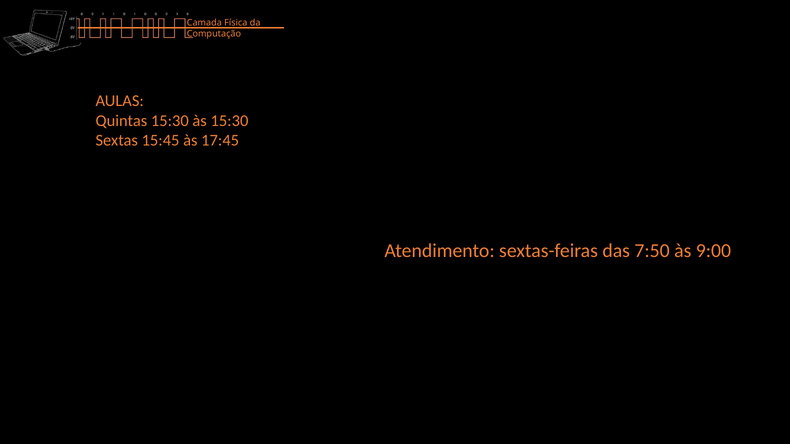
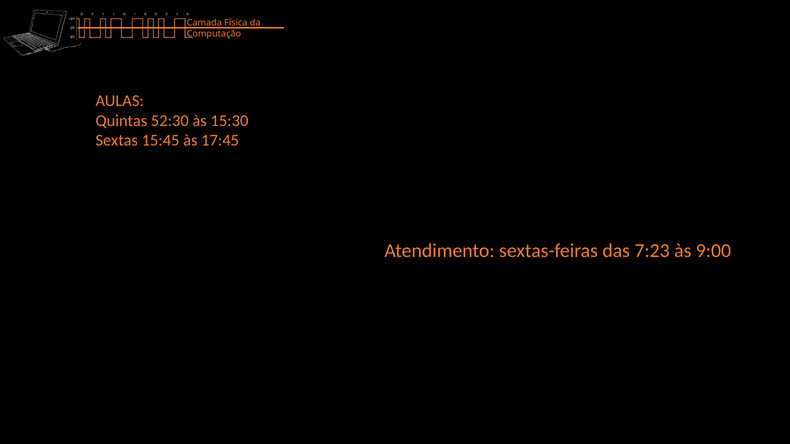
Quintas 15:30: 15:30 -> 52:30
7:50: 7:50 -> 7:23
